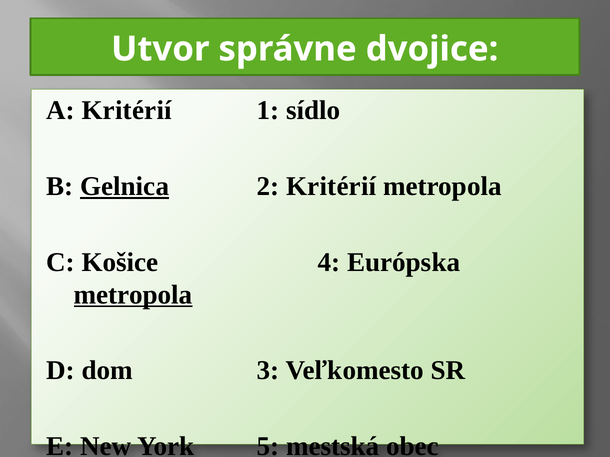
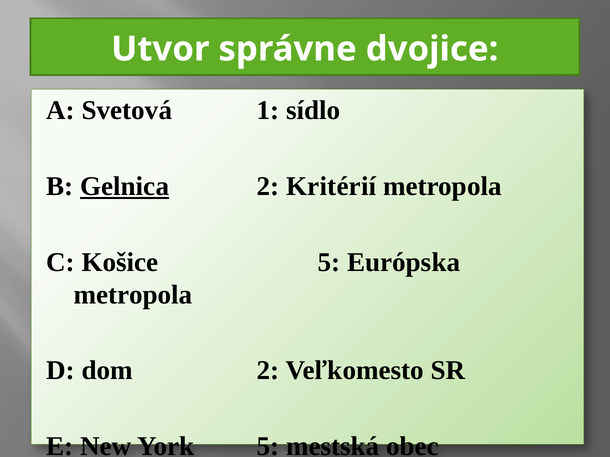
A Kritérií: Kritérií -> Svetová
Košice 4: 4 -> 5
metropola at (133, 295) underline: present -> none
dom 3: 3 -> 2
